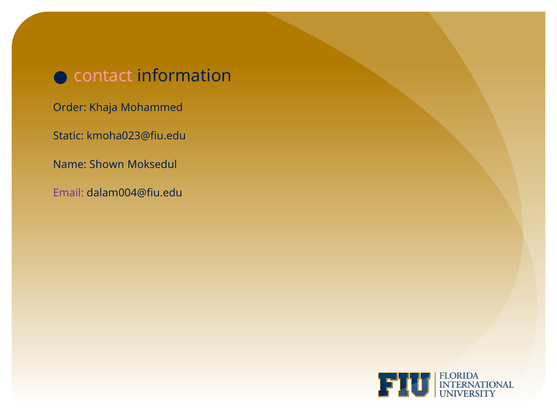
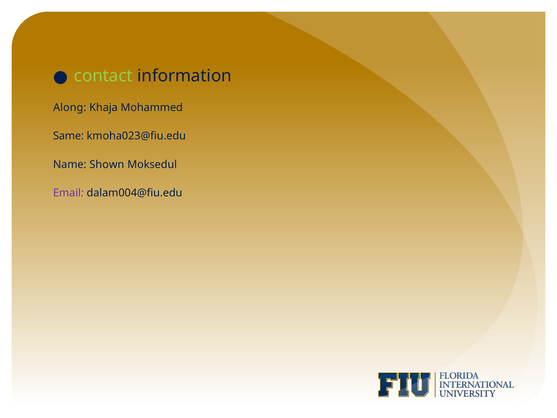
contact colour: pink -> light green
Order: Order -> Along
Static: Static -> Same
